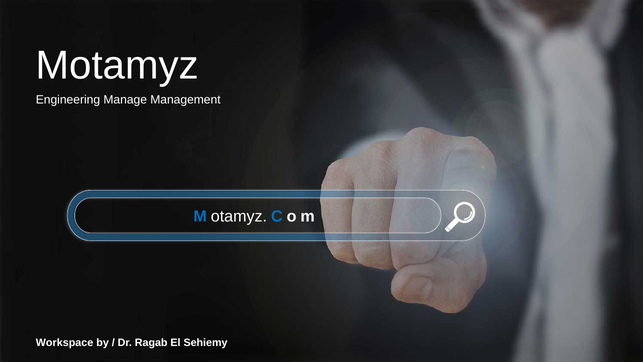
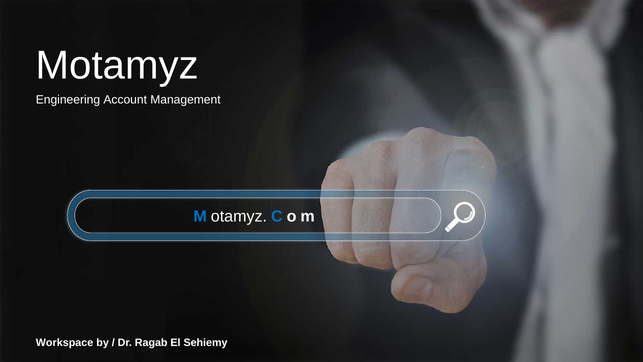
Manage: Manage -> Account
